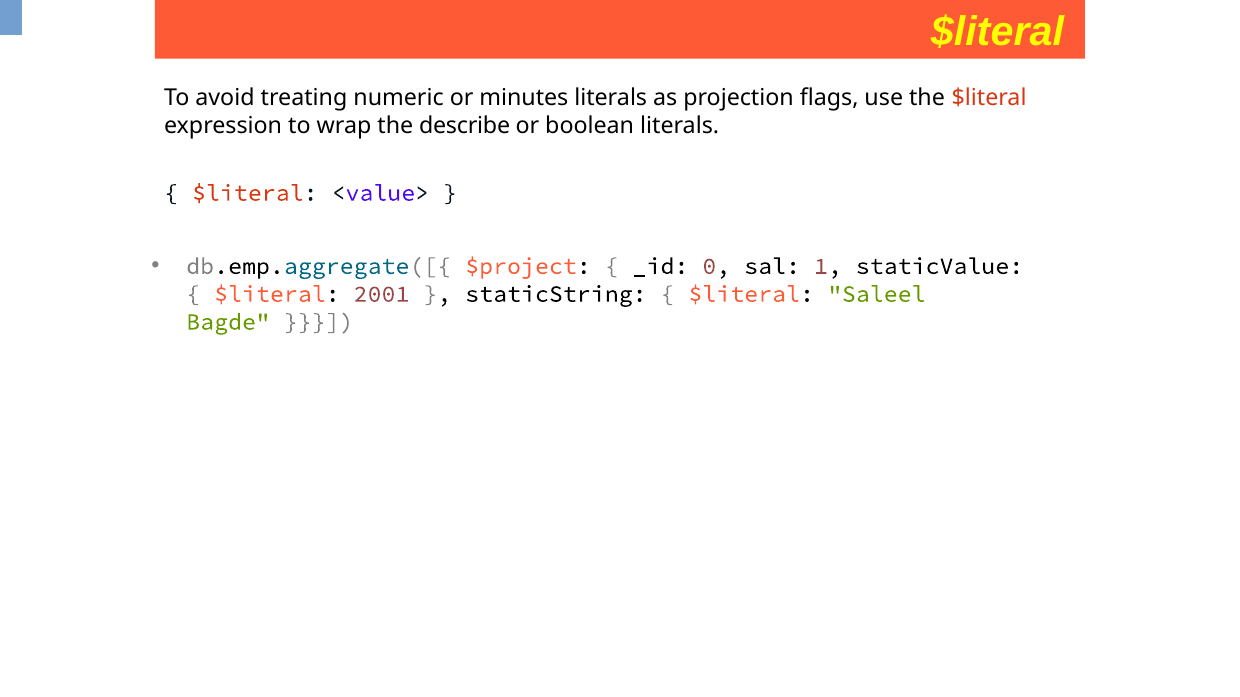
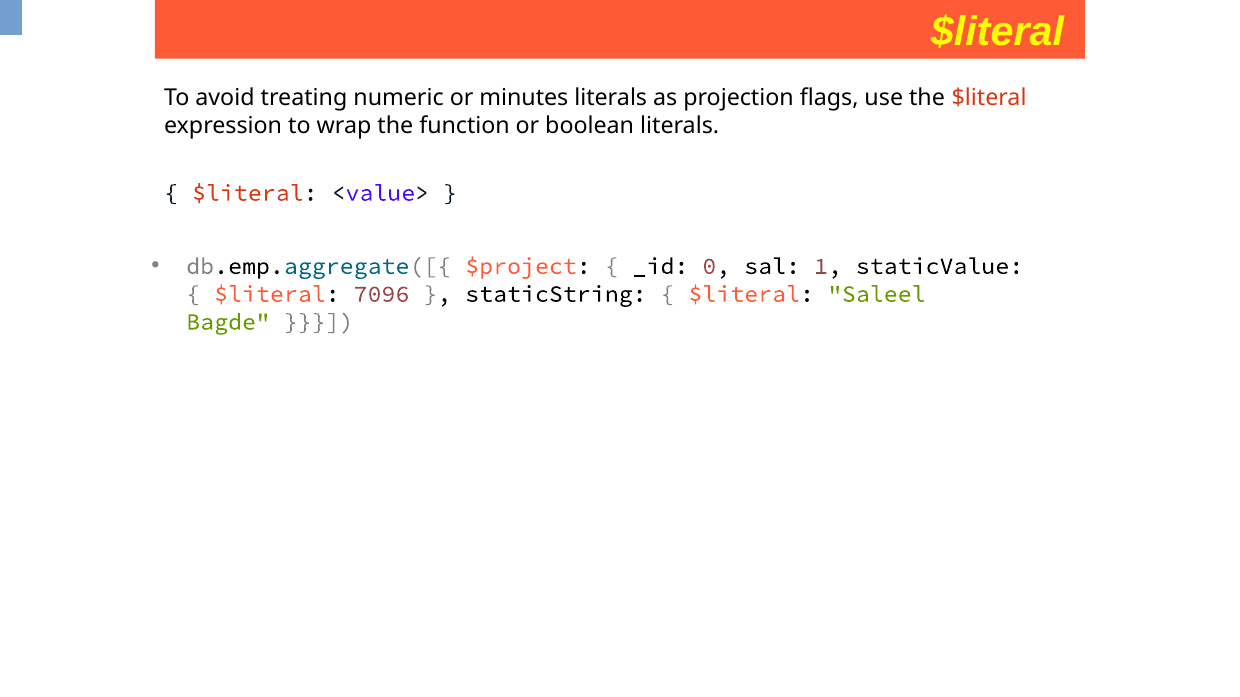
describe: describe -> function
2001: 2001 -> 7096
